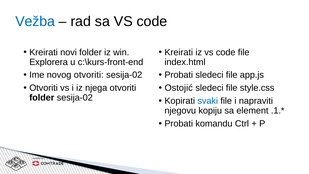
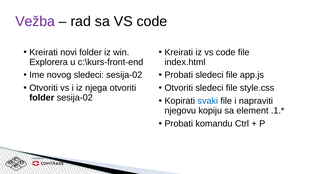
Vežba colour: blue -> purple
novog otvoriti: otvoriti -> sledeci
Ostojić at (179, 88): Ostojić -> Otvoriti
